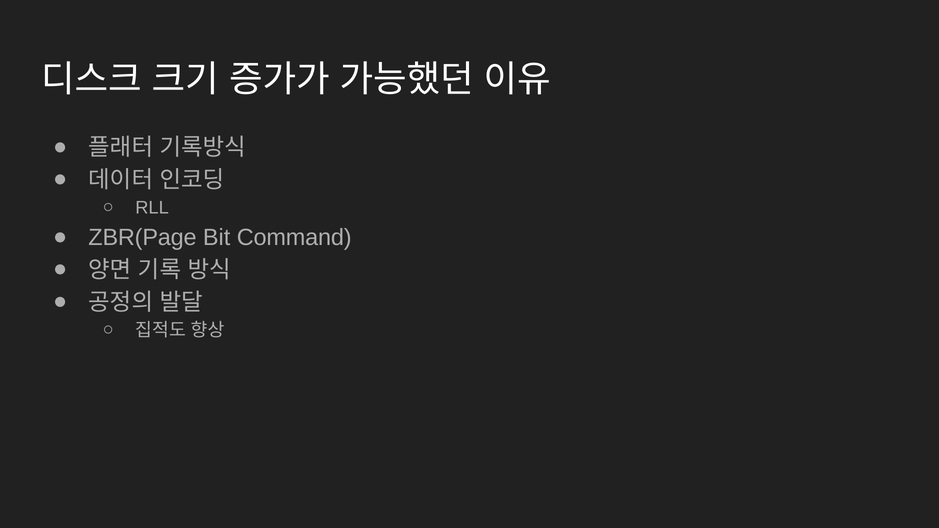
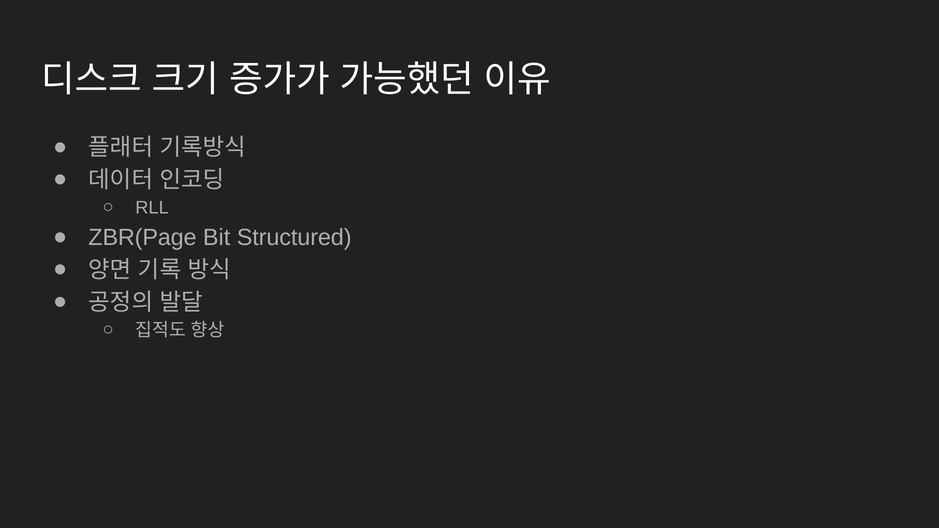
Command: Command -> Structured
